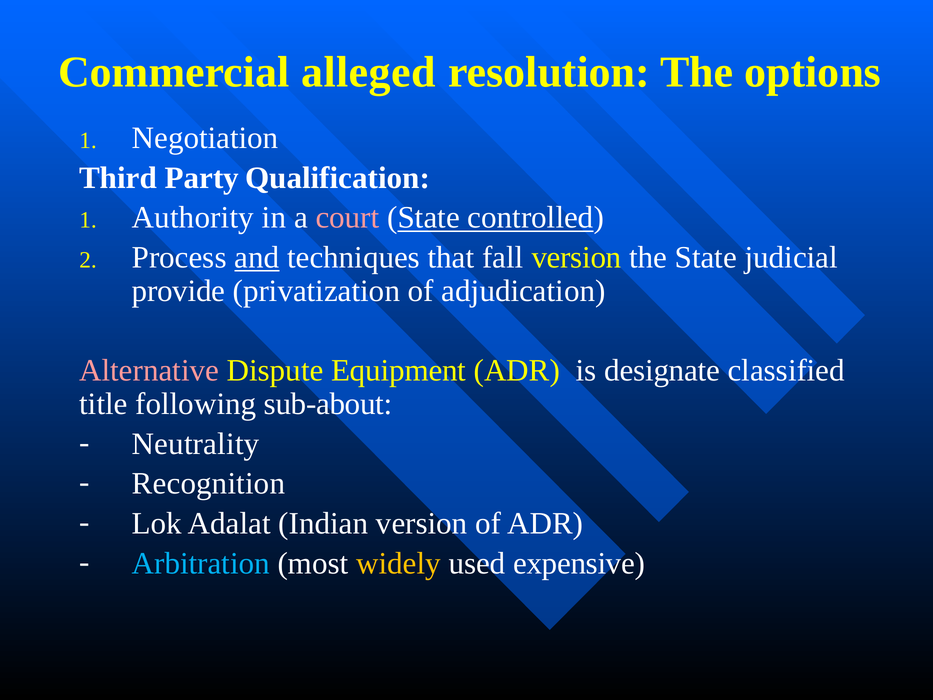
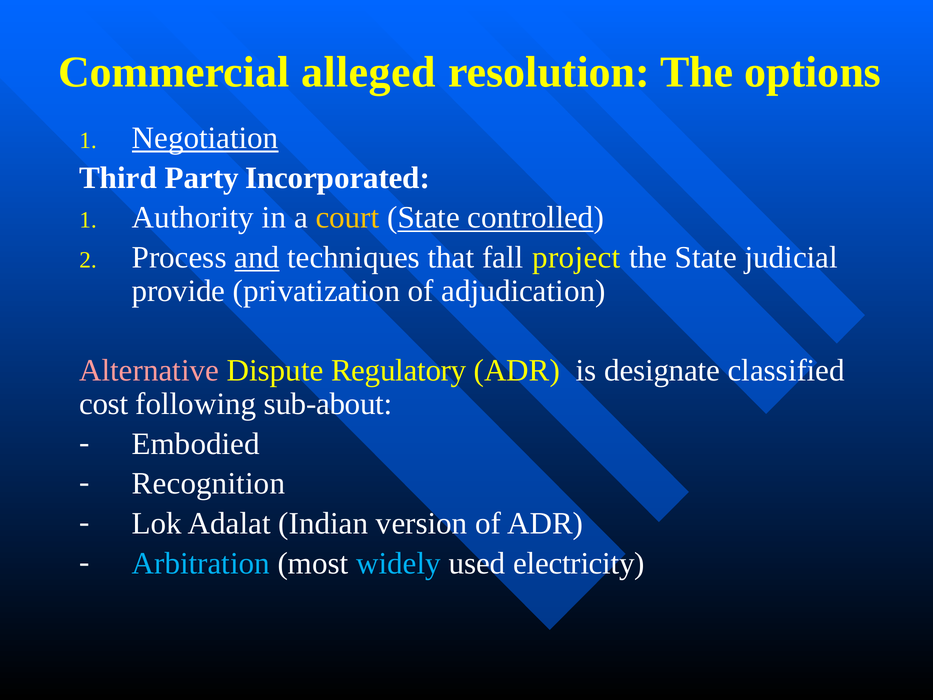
Negotiation underline: none -> present
Qualification: Qualification -> Incorporated
court colour: pink -> yellow
fall version: version -> project
Equipment: Equipment -> Regulatory
title: title -> cost
Neutrality: Neutrality -> Embodied
widely colour: yellow -> light blue
expensive: expensive -> electricity
